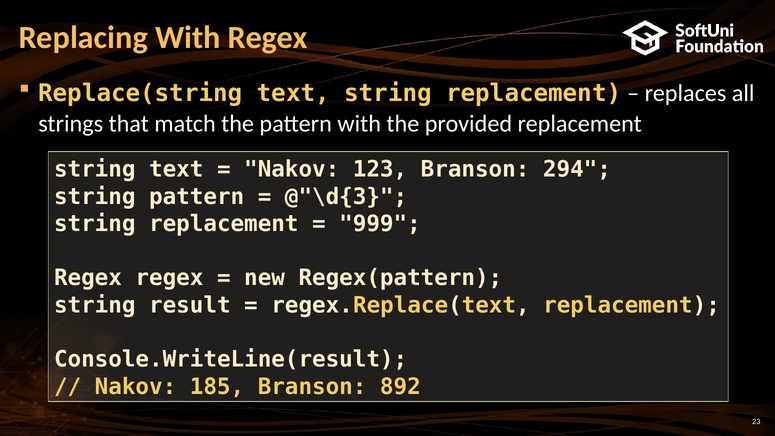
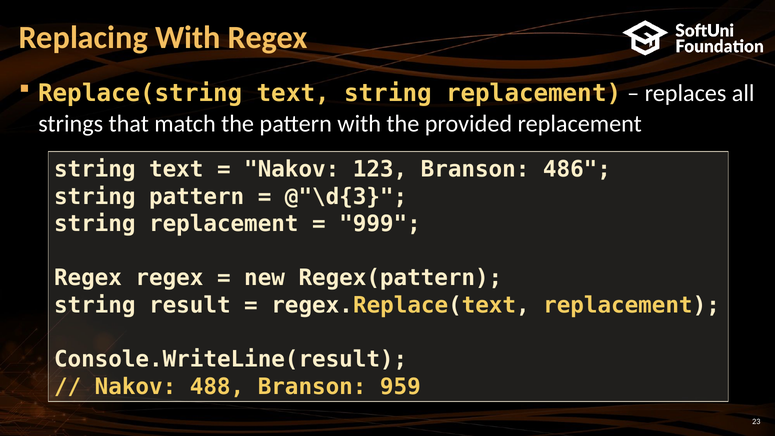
294: 294 -> 486
185: 185 -> 488
892: 892 -> 959
